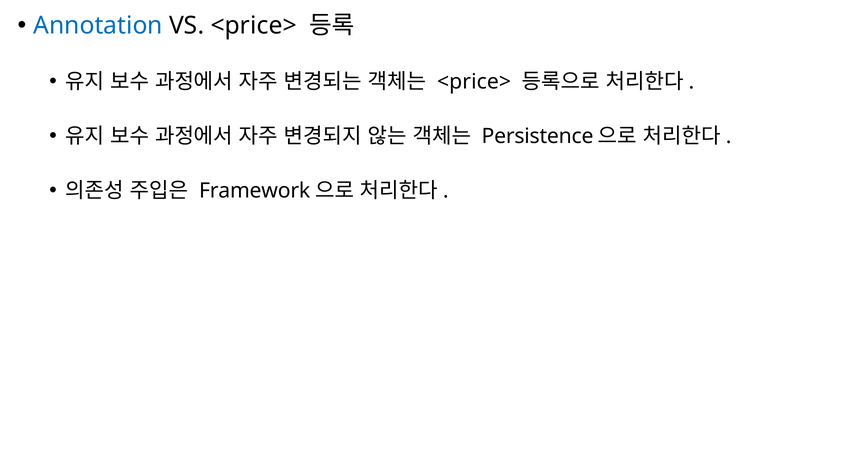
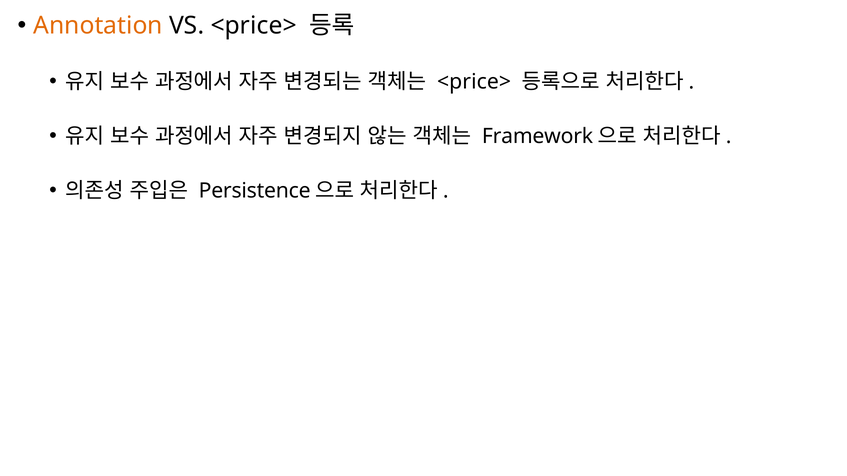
Annotation colour: blue -> orange
Persistence: Persistence -> Framework
Framework: Framework -> Persistence
